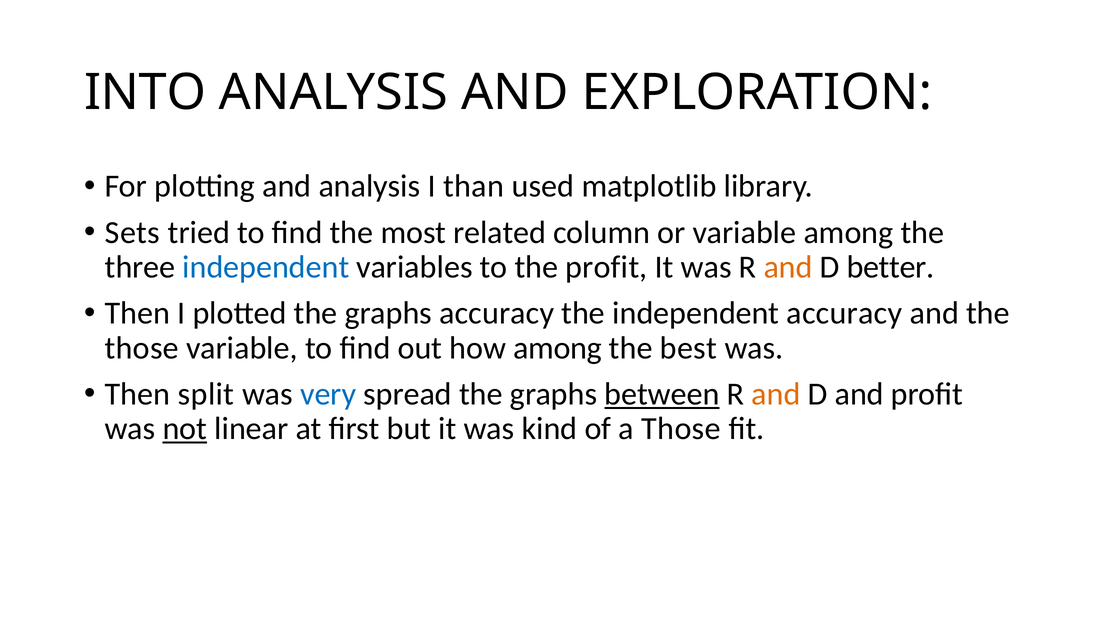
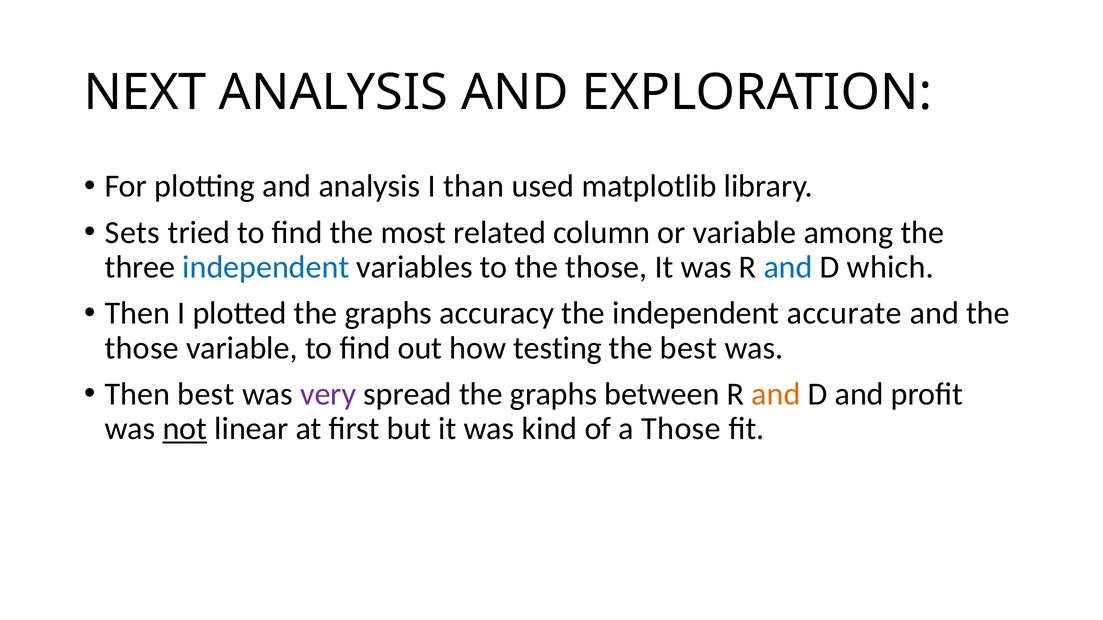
INTO: INTO -> NEXT
to the profit: profit -> those
and at (788, 267) colour: orange -> blue
better: better -> which
independent accuracy: accuracy -> accurate
how among: among -> testing
Then split: split -> best
very colour: blue -> purple
between underline: present -> none
